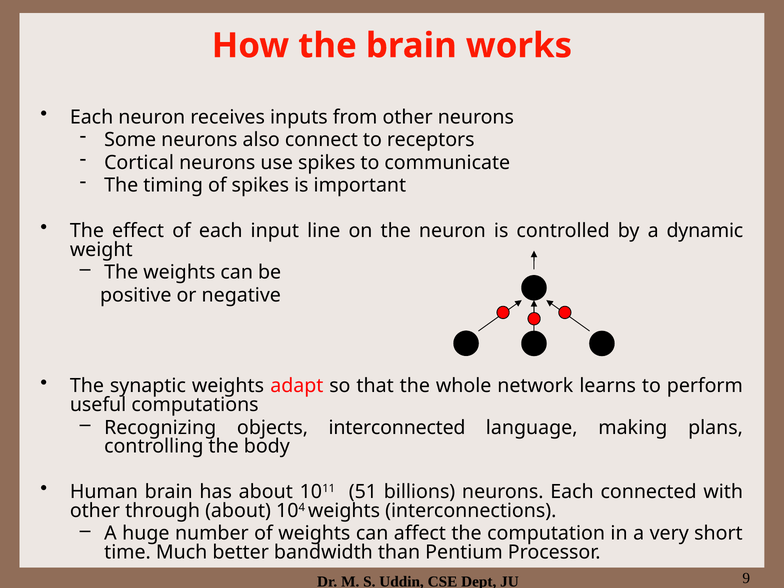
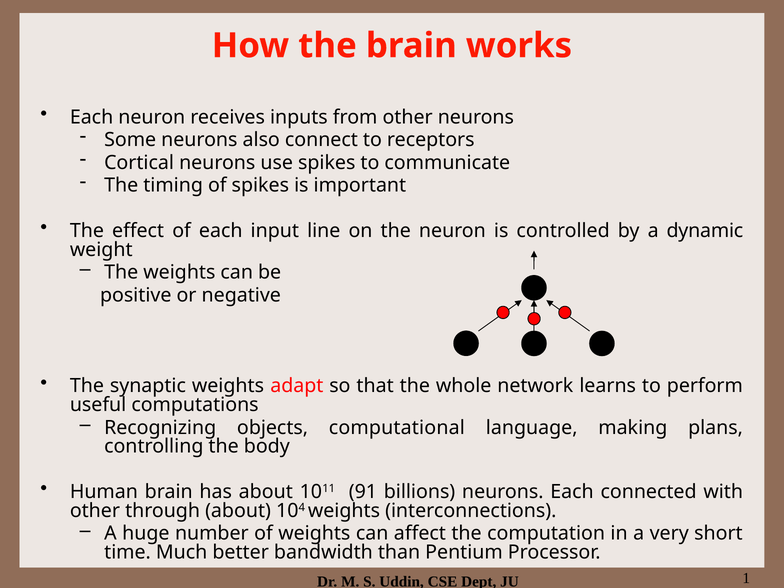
interconnected: interconnected -> computational
51: 51 -> 91
9: 9 -> 1
